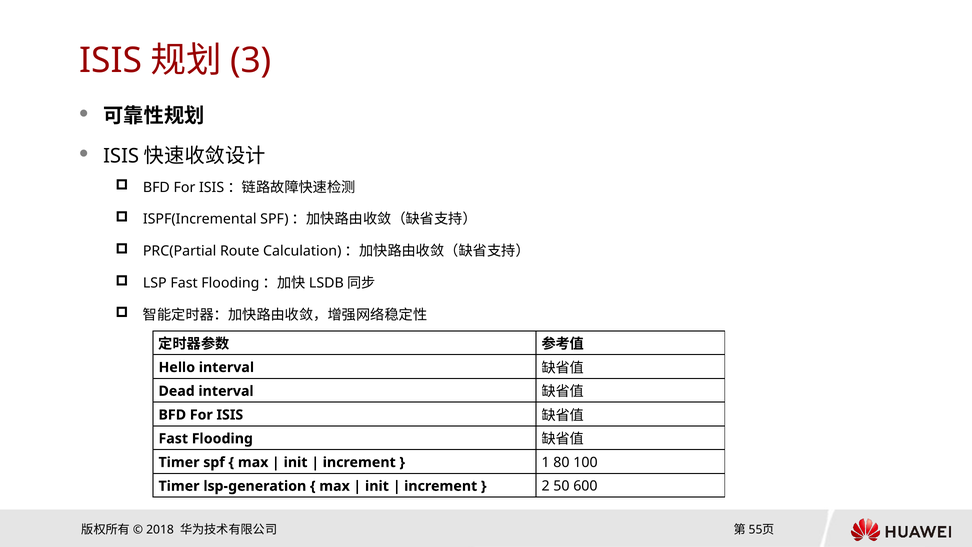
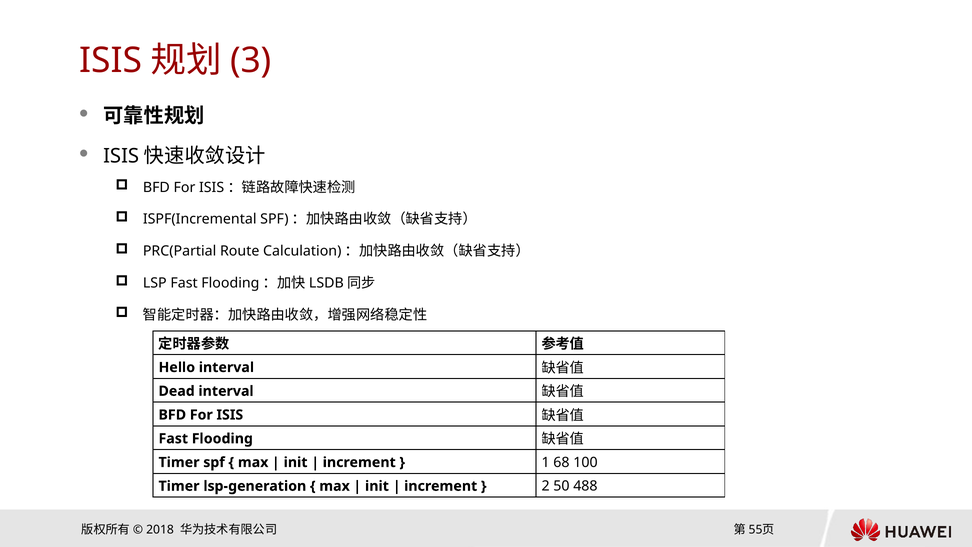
80: 80 -> 68
600: 600 -> 488
